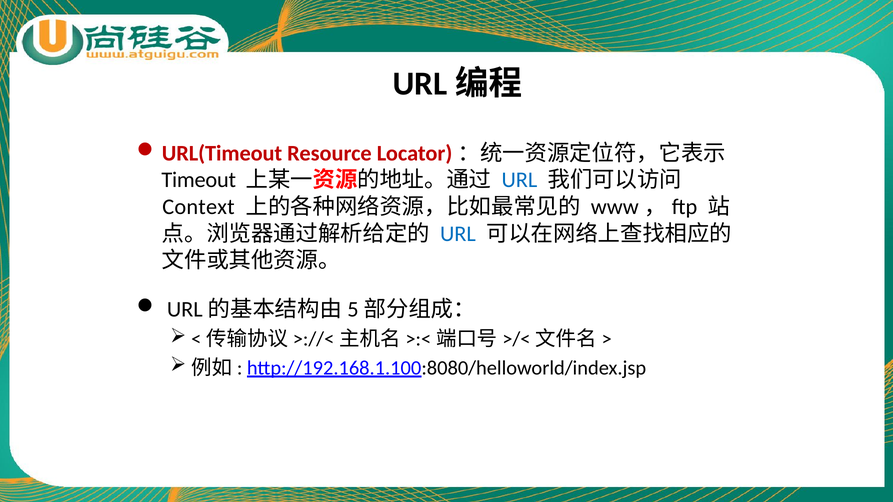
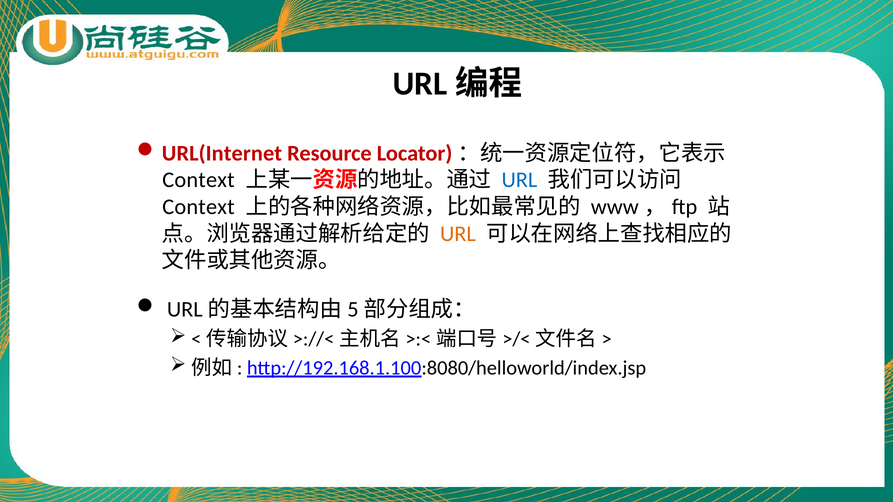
URL(Timeout: URL(Timeout -> URL(Internet
Timeout at (199, 180): Timeout -> Context
URL at (458, 234) colour: blue -> orange
